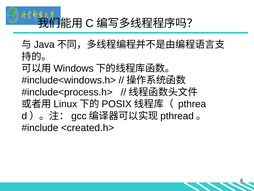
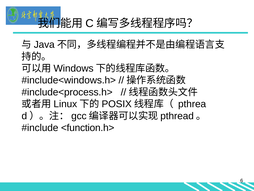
<created.h>: <created.h> -> <function.h>
